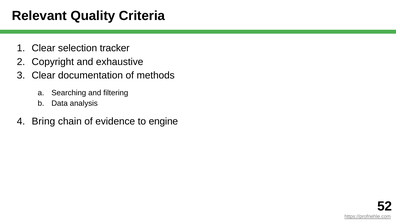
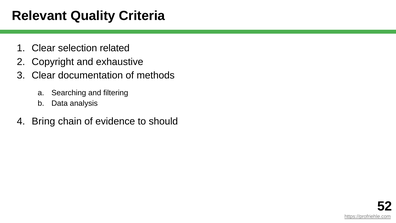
tracker: tracker -> related
engine: engine -> should
